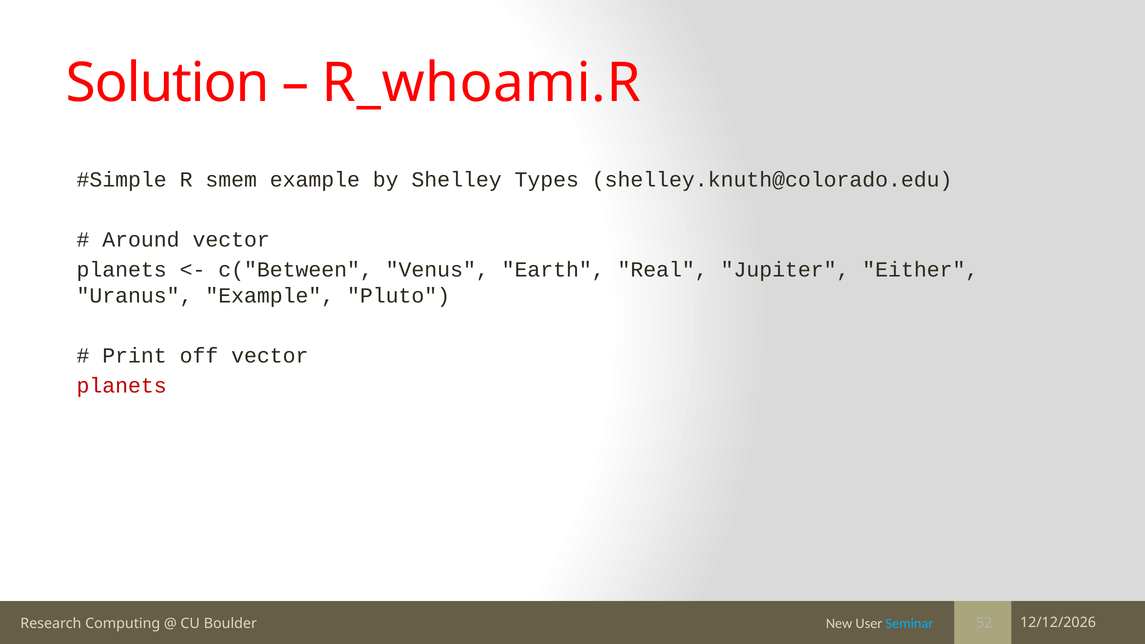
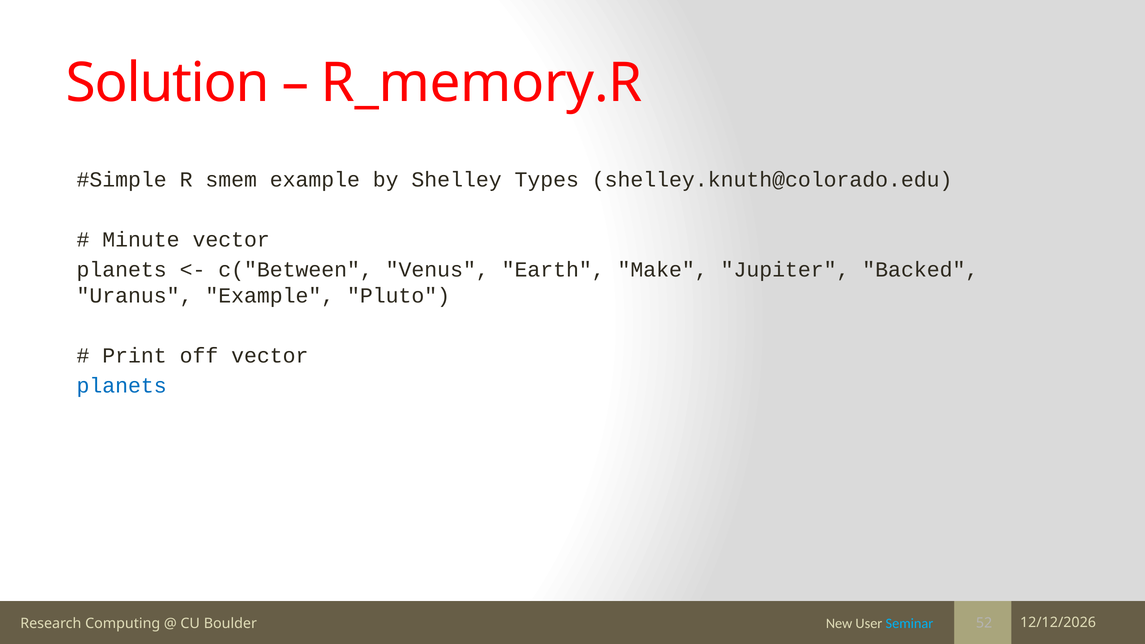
R_whoami.R: R_whoami.R -> R_memory.R
Around: Around -> Minute
Real: Real -> Make
Either: Either -> Backed
planets at (122, 386) colour: red -> blue
